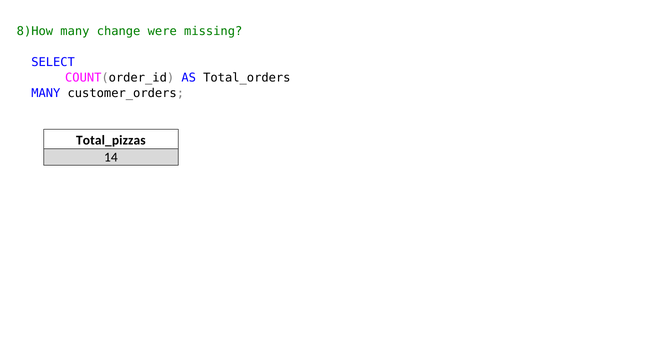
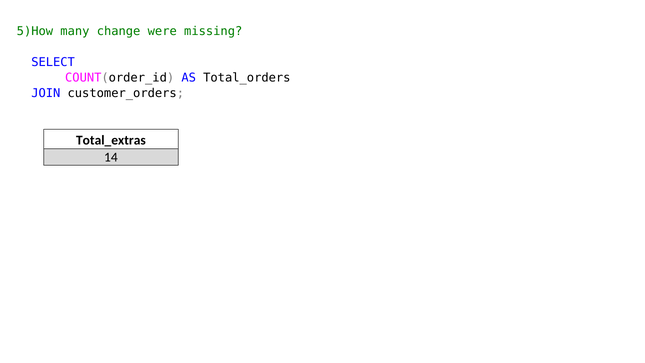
8)How: 8)How -> 5)How
MANY at (46, 93): MANY -> JOIN
Total_pizzas: Total_pizzas -> Total_extras
